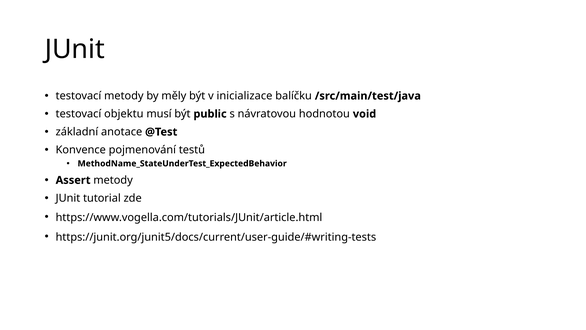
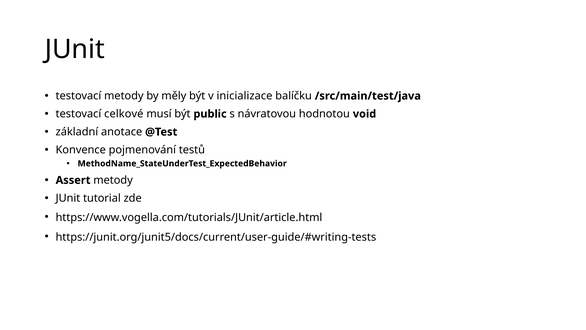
objektu: objektu -> celkové
